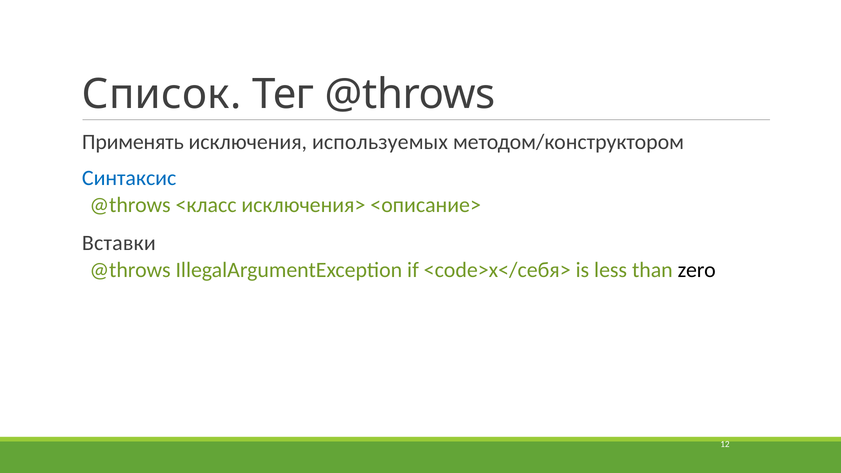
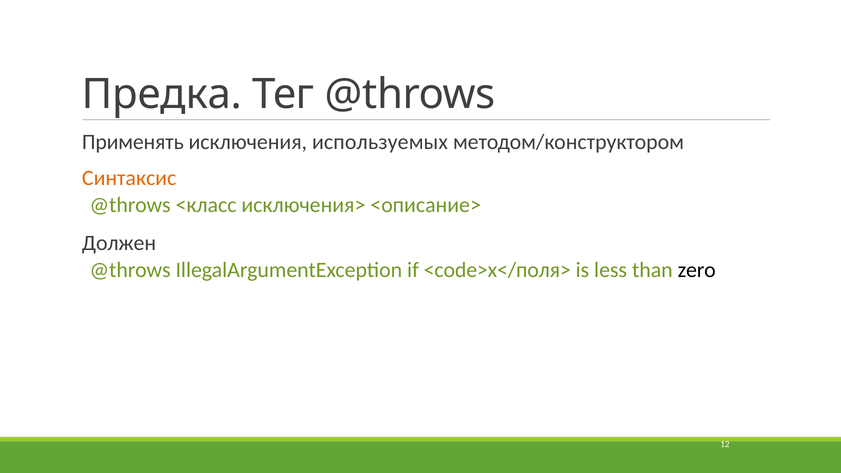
Список: Список -> Предка
Синтаксис colour: blue -> orange
Вставки: Вставки -> Должен
<code>x</себя>: <code>x</себя> -> <code>x</поля>
